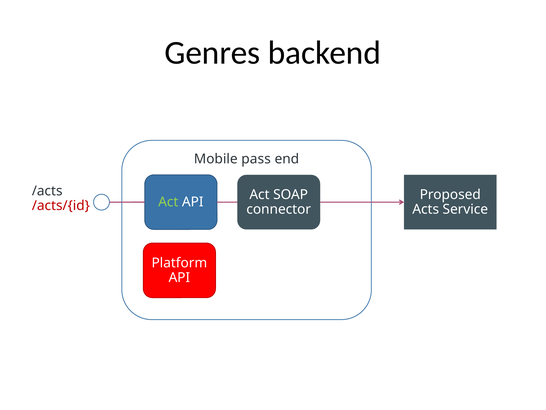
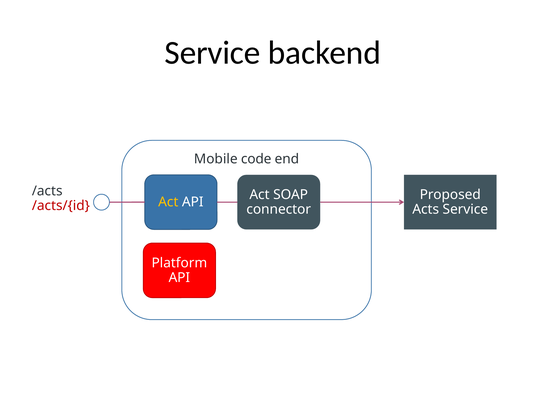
Genres at (212, 53): Genres -> Service
pass: pass -> code
Act at (168, 202) colour: light green -> yellow
